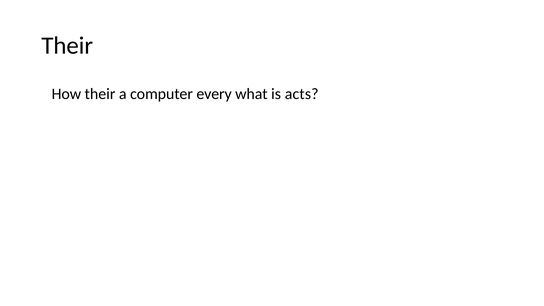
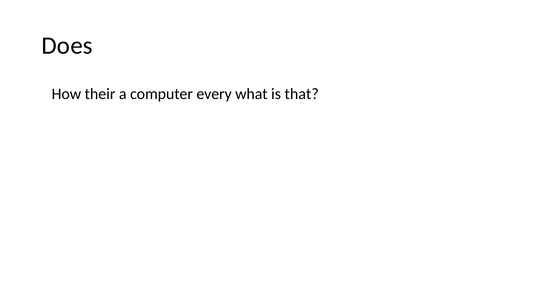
Their at (67, 46): Their -> Does
acts: acts -> that
